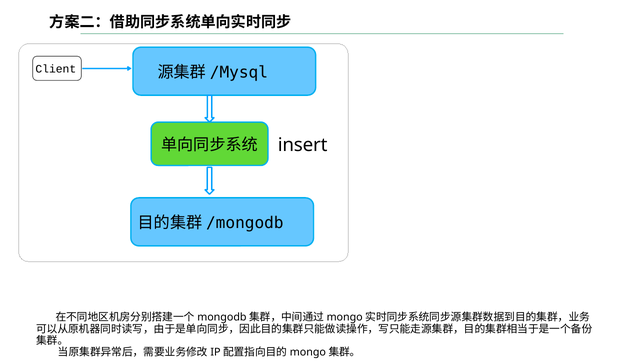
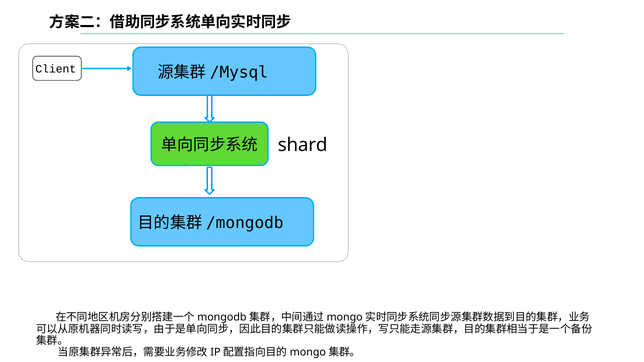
insert: insert -> shard
